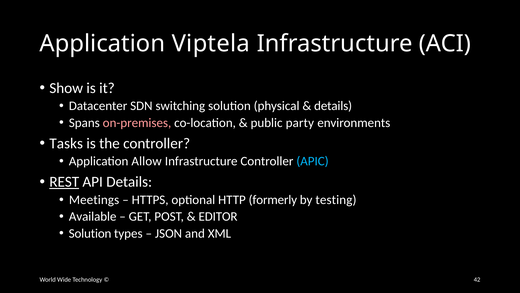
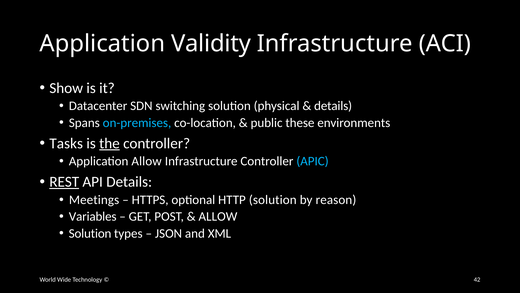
Viptela: Viptela -> Validity
on-premises colour: pink -> light blue
party: party -> these
the underline: none -> present
HTTP formerly: formerly -> solution
testing: testing -> reason
Available: Available -> Variables
EDITOR at (218, 216): EDITOR -> ALLOW
